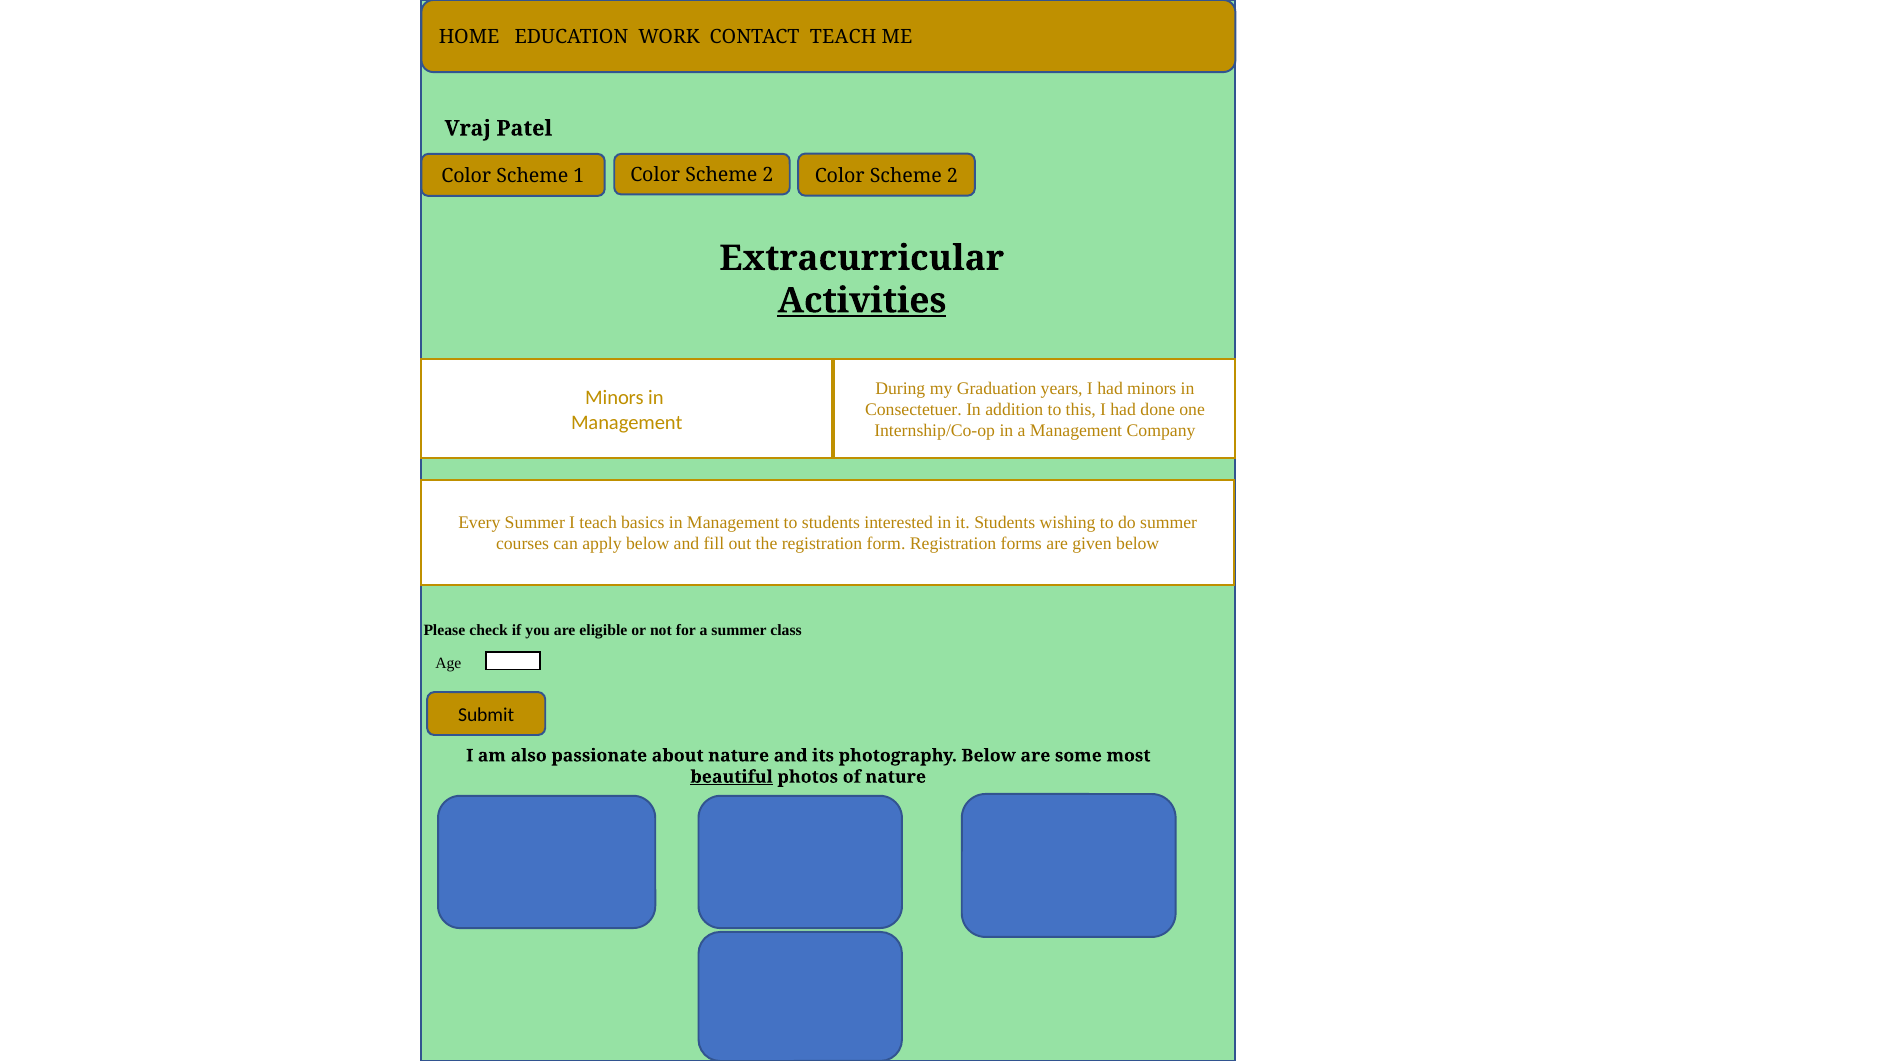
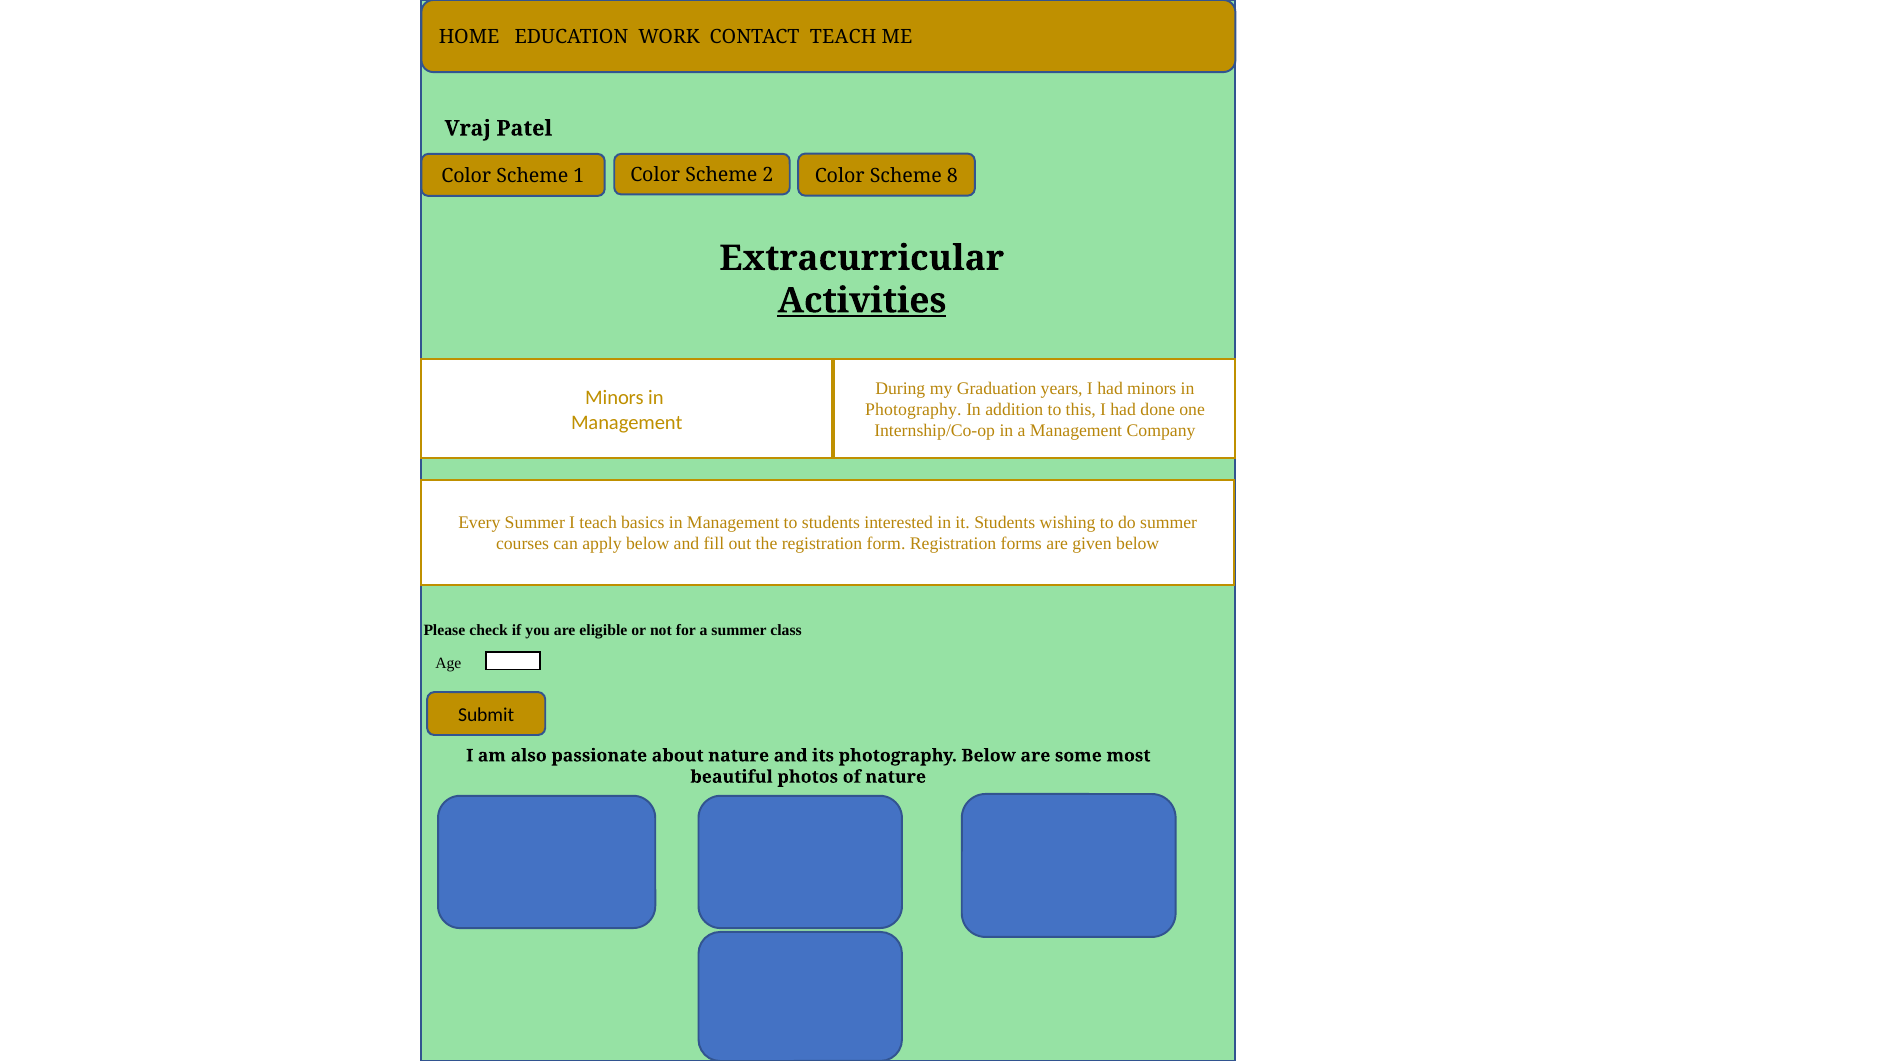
2 Color Scheme 2: 2 -> 8
Consectetuer at (913, 410): Consectetuer -> Photography
beautiful underline: present -> none
